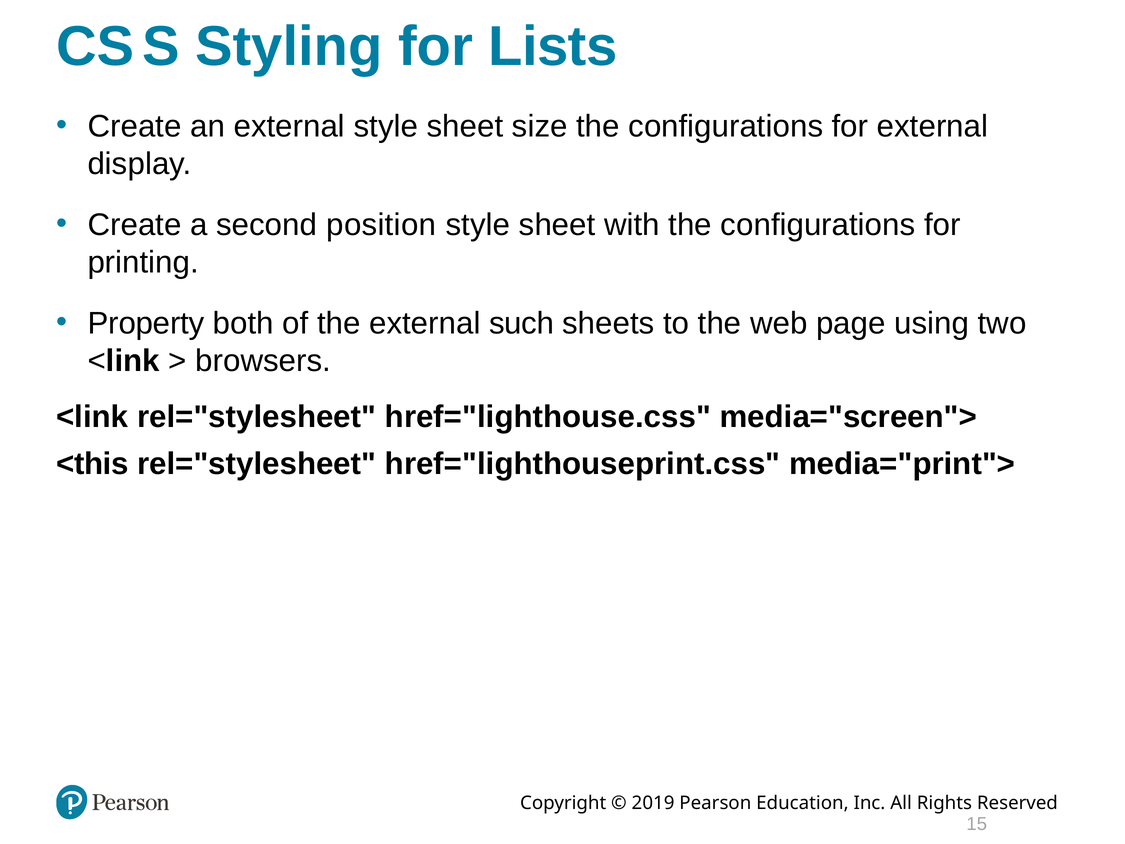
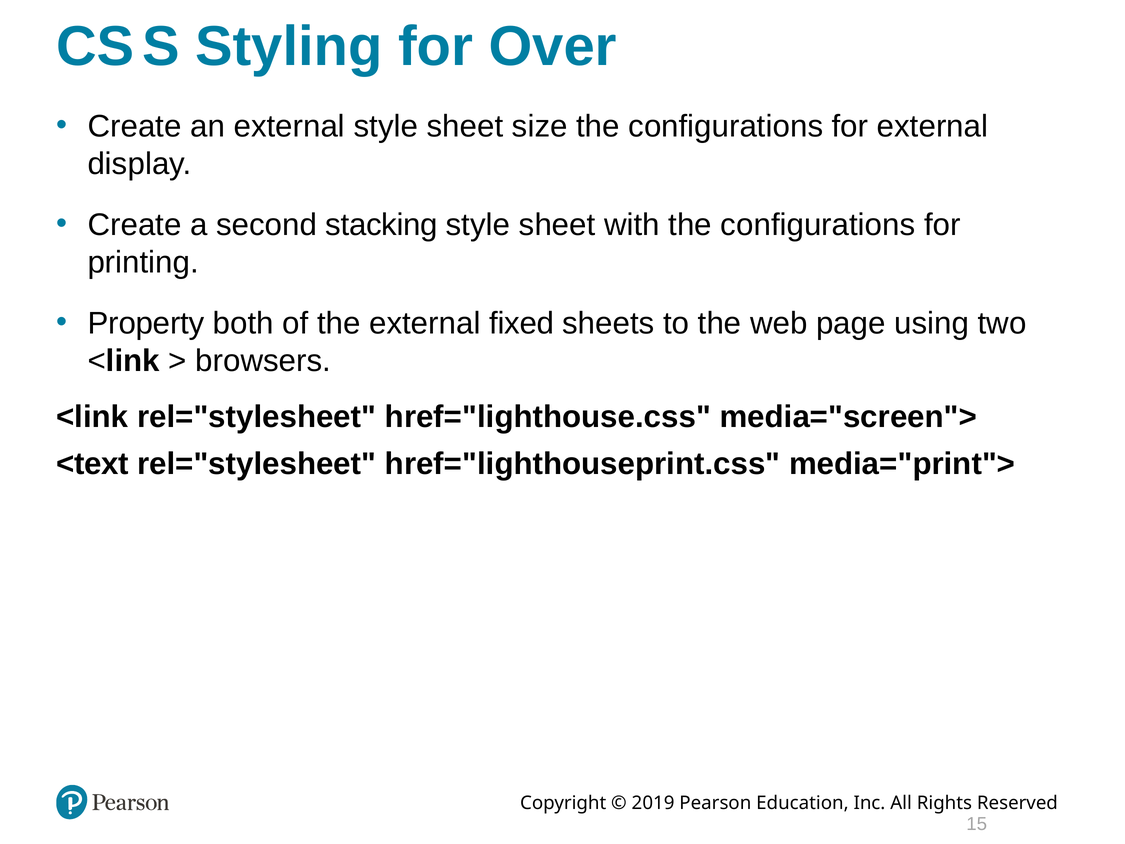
Lists: Lists -> Over
position: position -> stacking
such: such -> fixed
<this: <this -> <text
